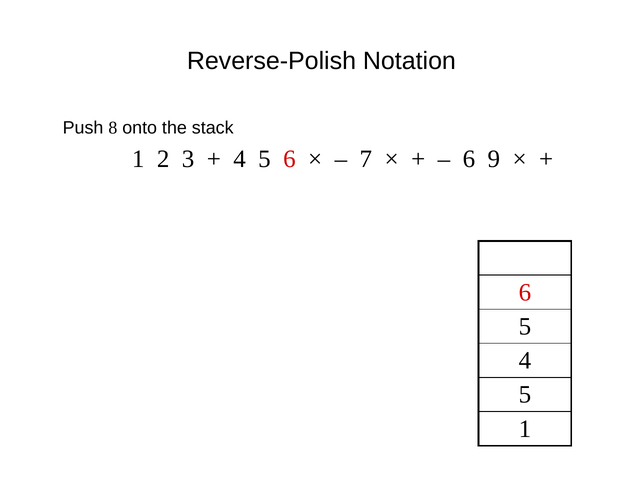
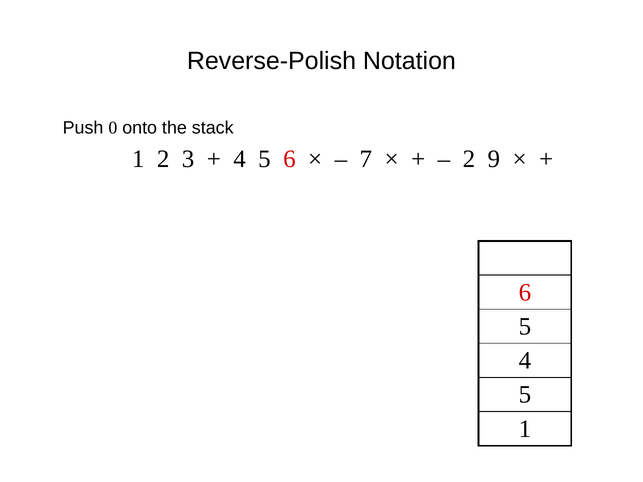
8: 8 -> 0
6 at (469, 159): 6 -> 2
